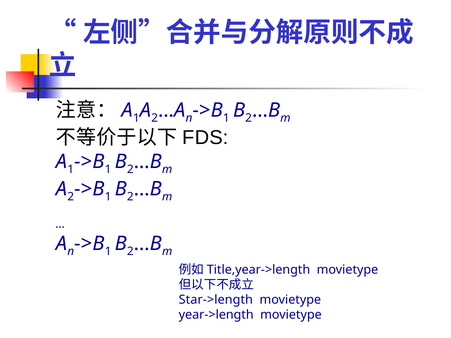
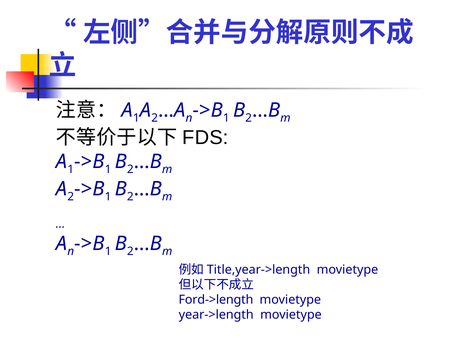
Star->length: Star->length -> Ford->length
